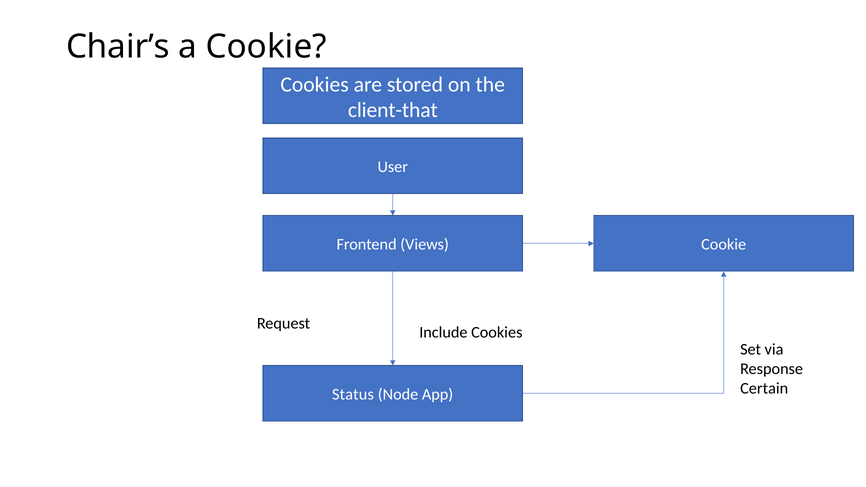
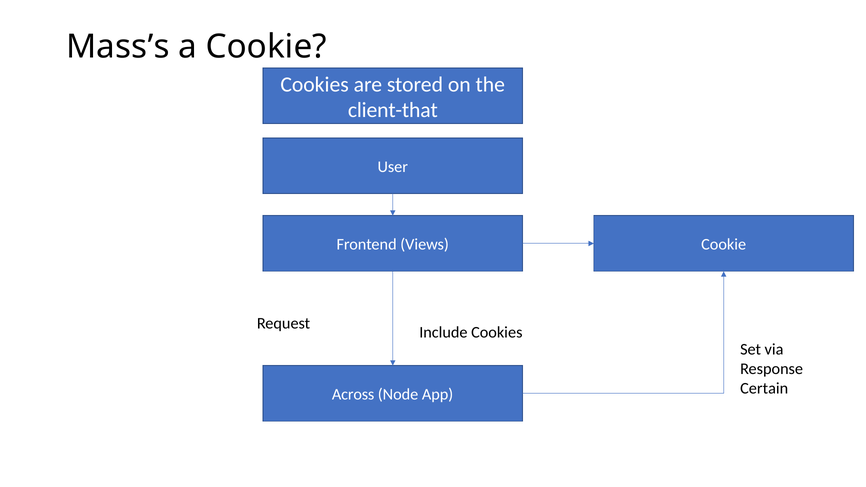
Chair’s: Chair’s -> Mass’s
Status: Status -> Across
